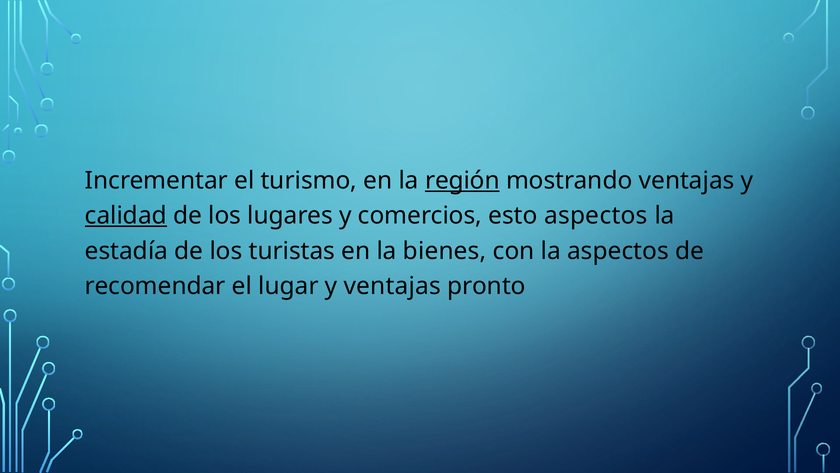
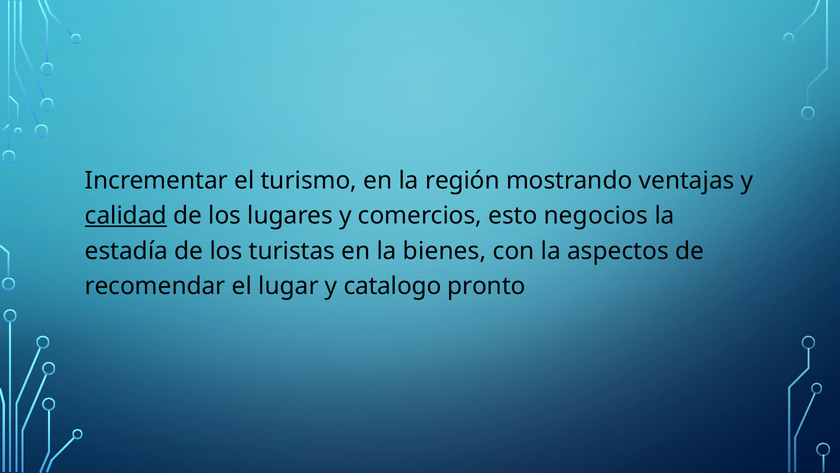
región underline: present -> none
esto aspectos: aspectos -> negocios
y ventajas: ventajas -> catalogo
